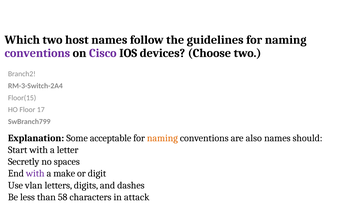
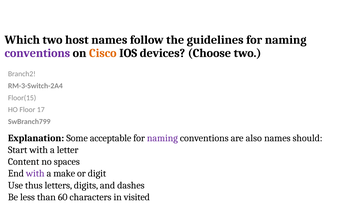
Cisco colour: purple -> orange
naming at (162, 138) colour: orange -> purple
Secretly: Secretly -> Content
vlan: vlan -> thus
58: 58 -> 60
attack: attack -> visited
